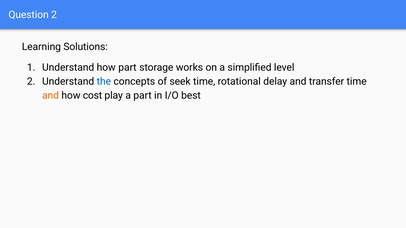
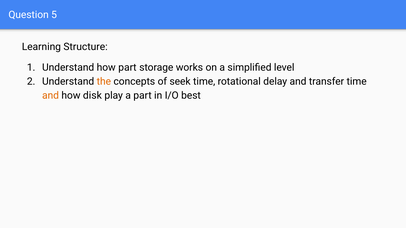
Question 2: 2 -> 5
Solutions: Solutions -> Structure
the colour: blue -> orange
cost: cost -> disk
